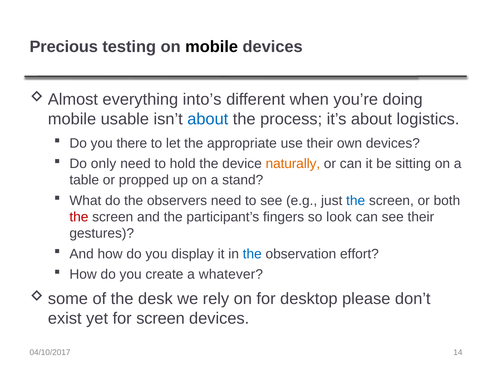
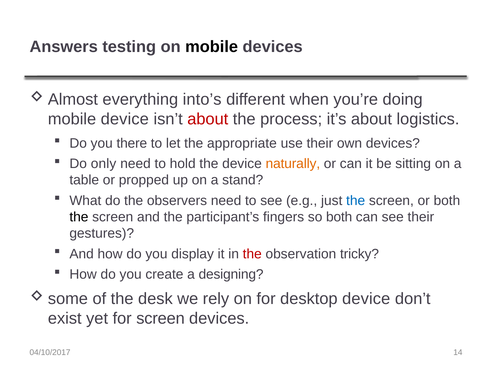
Precious: Precious -> Answers
mobile usable: usable -> device
about at (208, 119) colour: blue -> red
the at (79, 217) colour: red -> black
so look: look -> both
the at (252, 254) colour: blue -> red
effort: effort -> tricky
whatever: whatever -> designing
desktop please: please -> device
